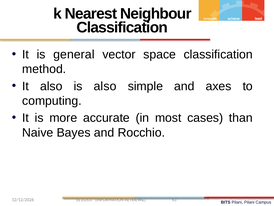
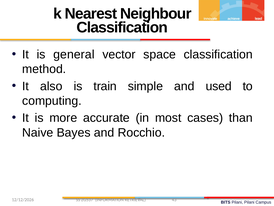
is also: also -> train
axes: axes -> used
